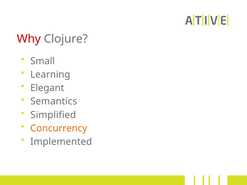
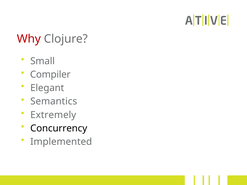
Learning: Learning -> Compiler
Simplified: Simplified -> Extremely
Concurrency colour: orange -> black
